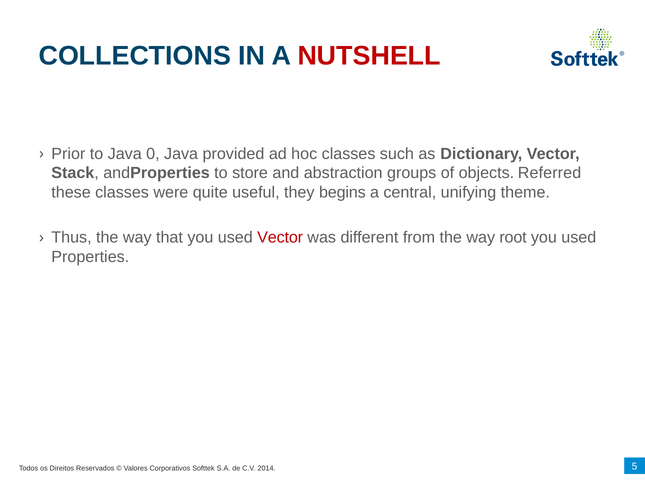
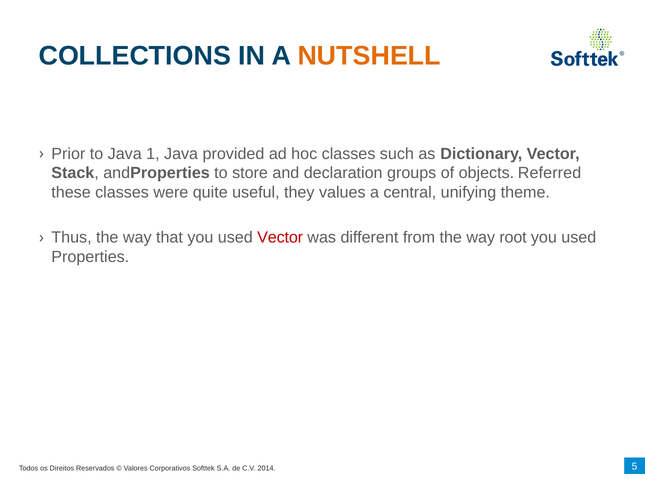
NUTSHELL colour: red -> orange
0: 0 -> 1
abstraction: abstraction -> declaration
begins: begins -> values
